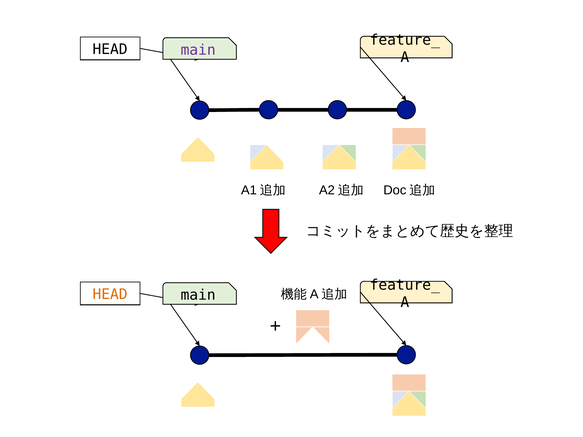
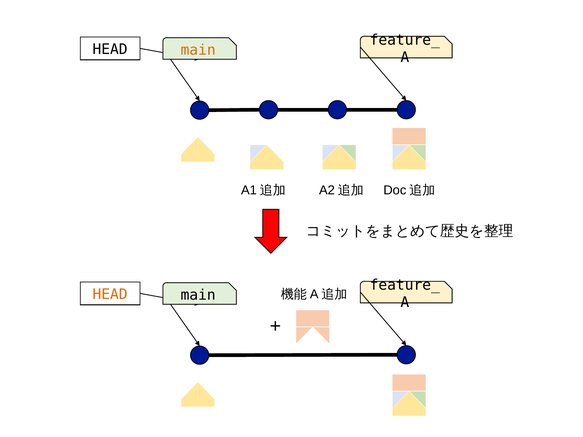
main at (198, 50) colour: purple -> orange
